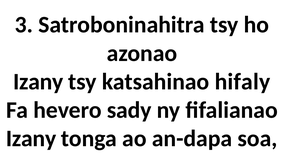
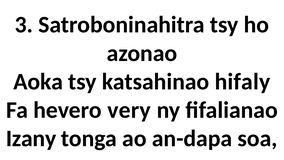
Izany at (38, 82): Izany -> Aoka
sady: sady -> very
